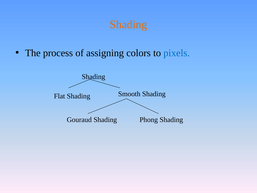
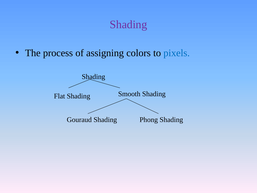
Shading at (128, 25) colour: orange -> purple
